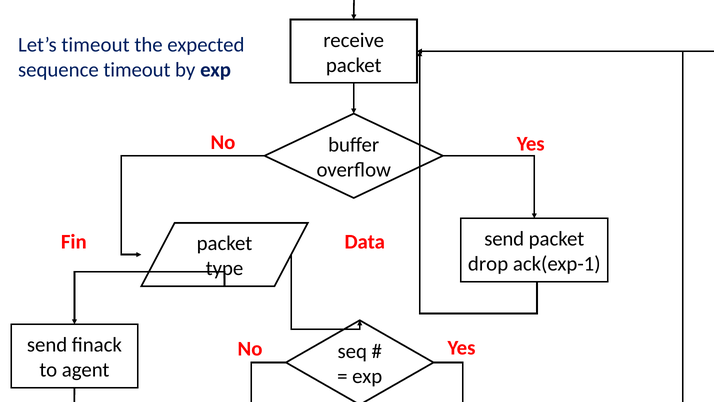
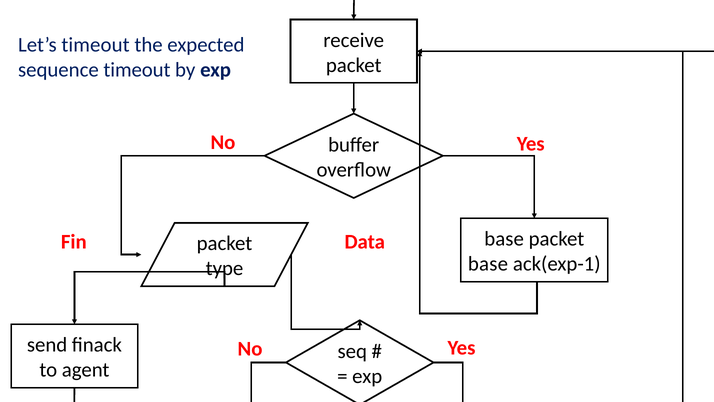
send at (504, 239): send -> base
drop at (488, 264): drop -> base
